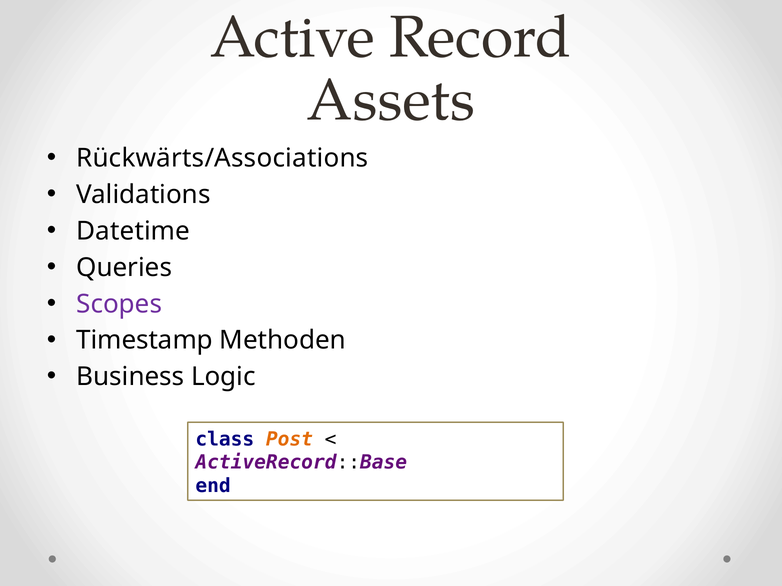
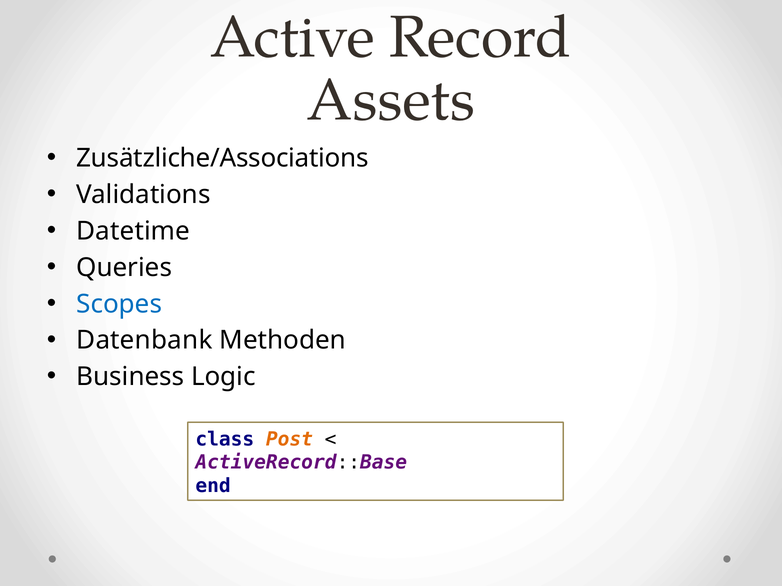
Rückwärts/Associations: Rückwärts/Associations -> Zusätzliche/Associations
Scopes colour: purple -> blue
Timestamp: Timestamp -> Datenbank
